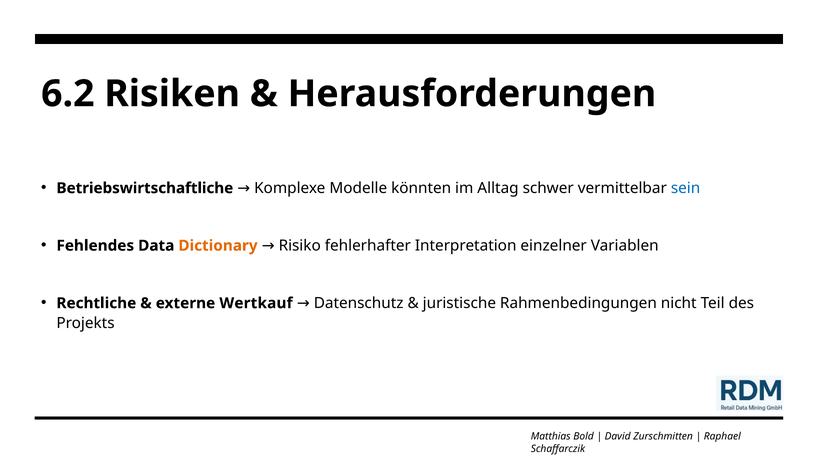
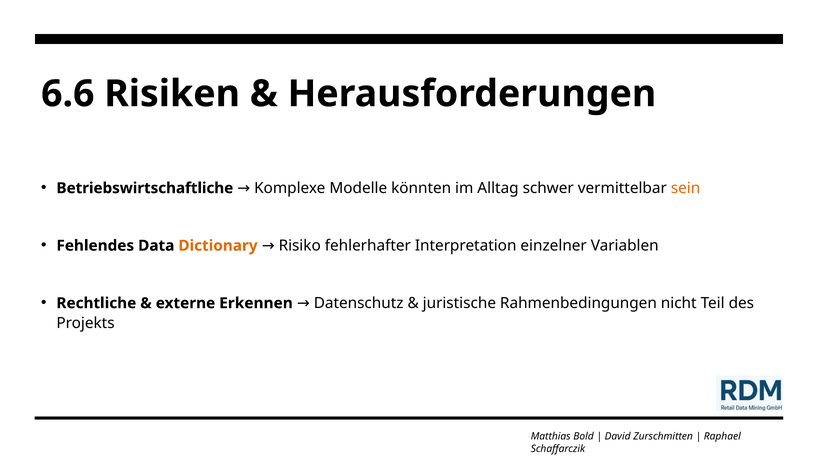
6.2: 6.2 -> 6.6
sein colour: blue -> orange
Wertkauf: Wertkauf -> Erkennen
